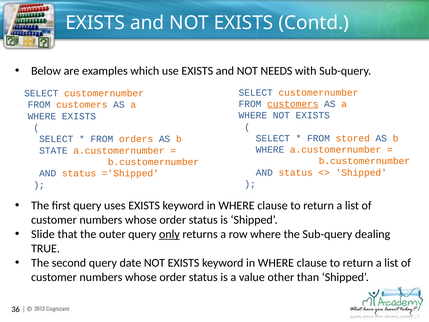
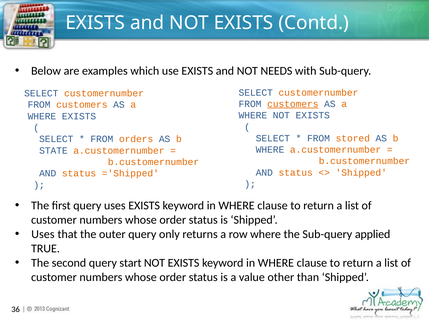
Slide at (43, 234): Slide -> Uses
only underline: present -> none
dealing: dealing -> applied
date: date -> start
